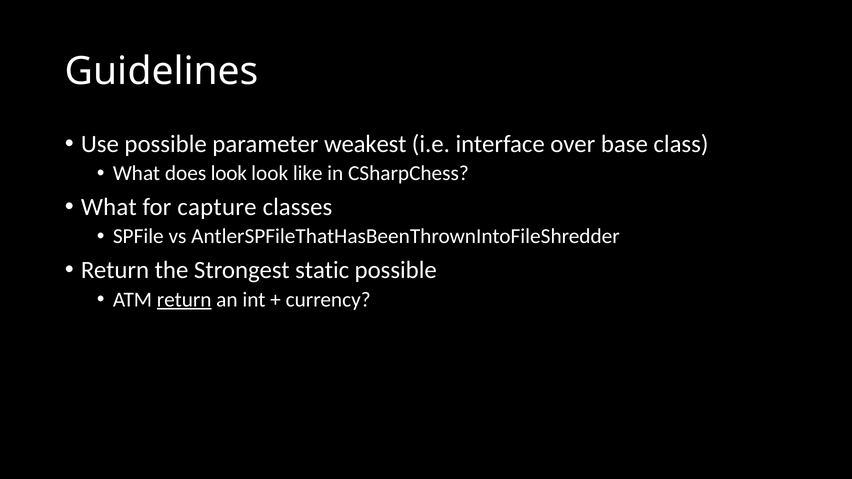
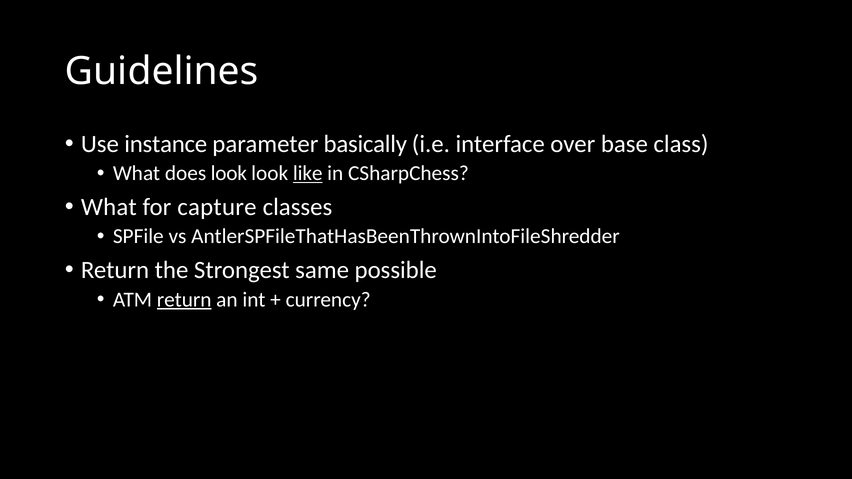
Use possible: possible -> instance
weakest: weakest -> basically
like underline: none -> present
static: static -> same
